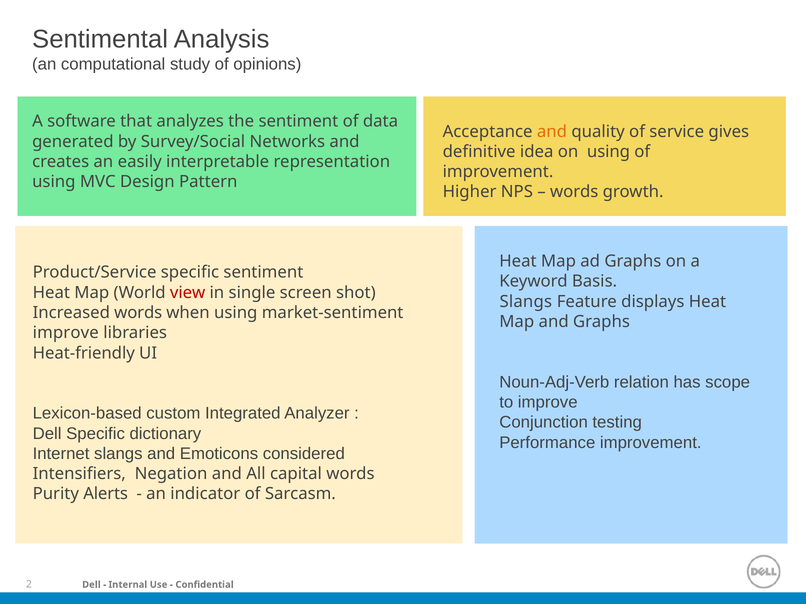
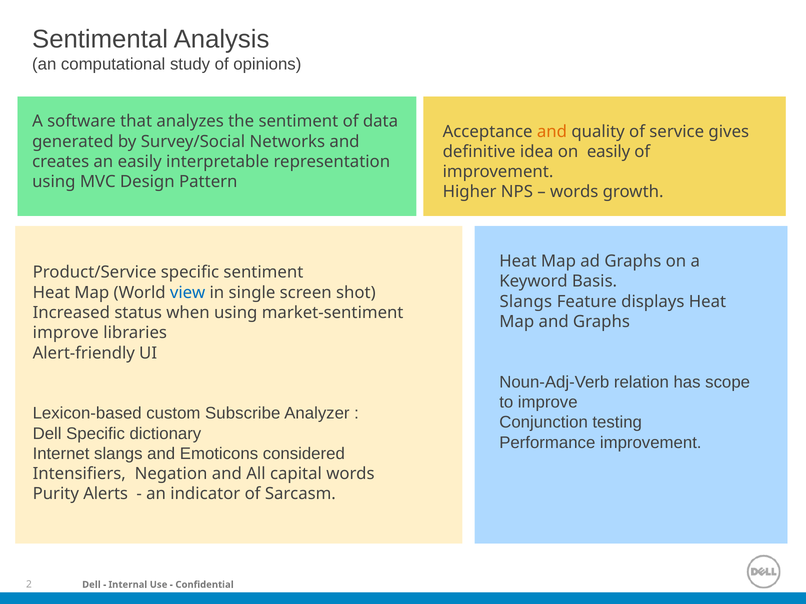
on using: using -> easily
view colour: red -> blue
Increased words: words -> status
Heat-friendly: Heat-friendly -> Alert-friendly
Integrated: Integrated -> Subscribe
